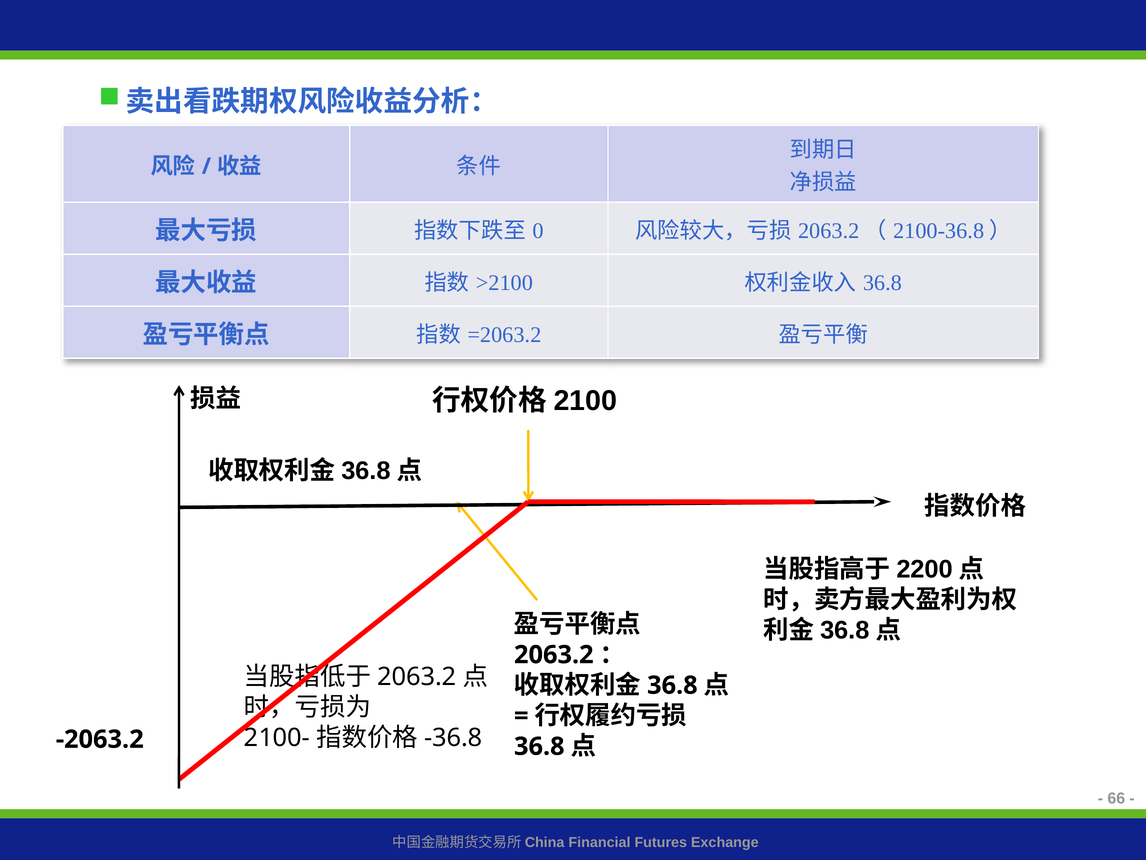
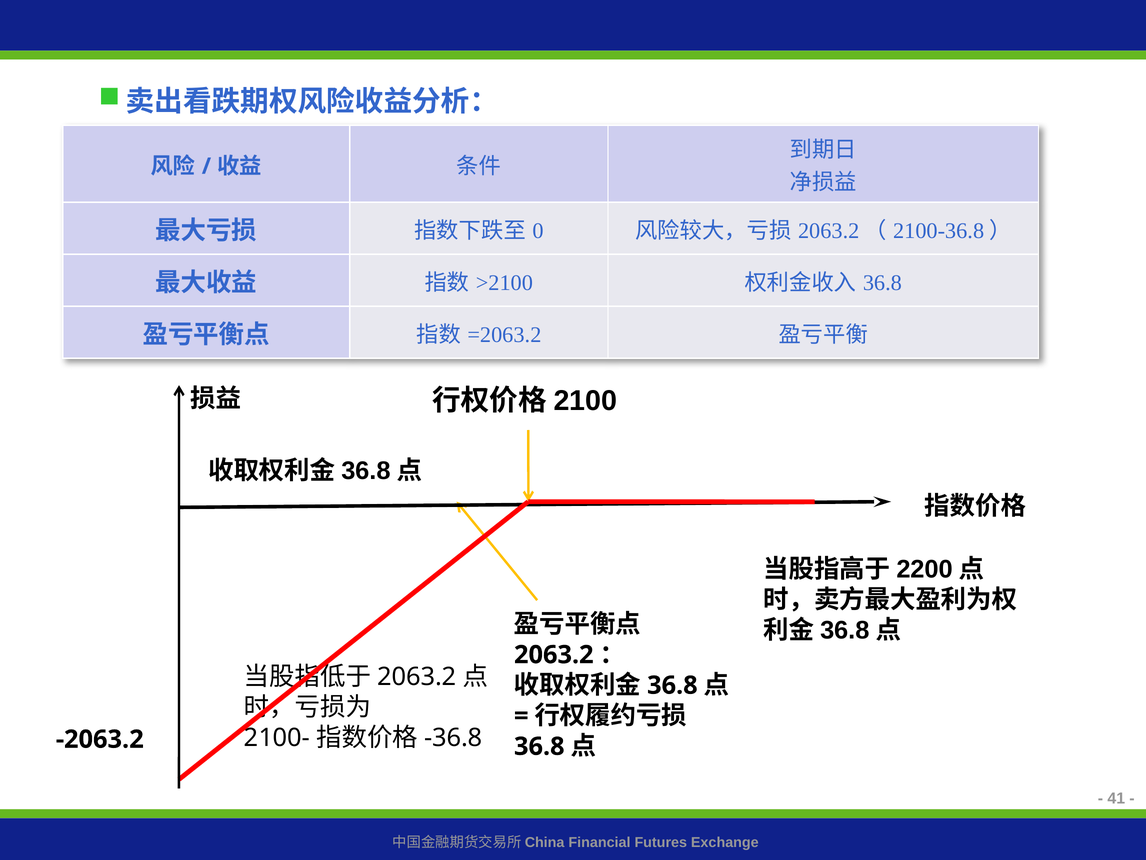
66: 66 -> 41
